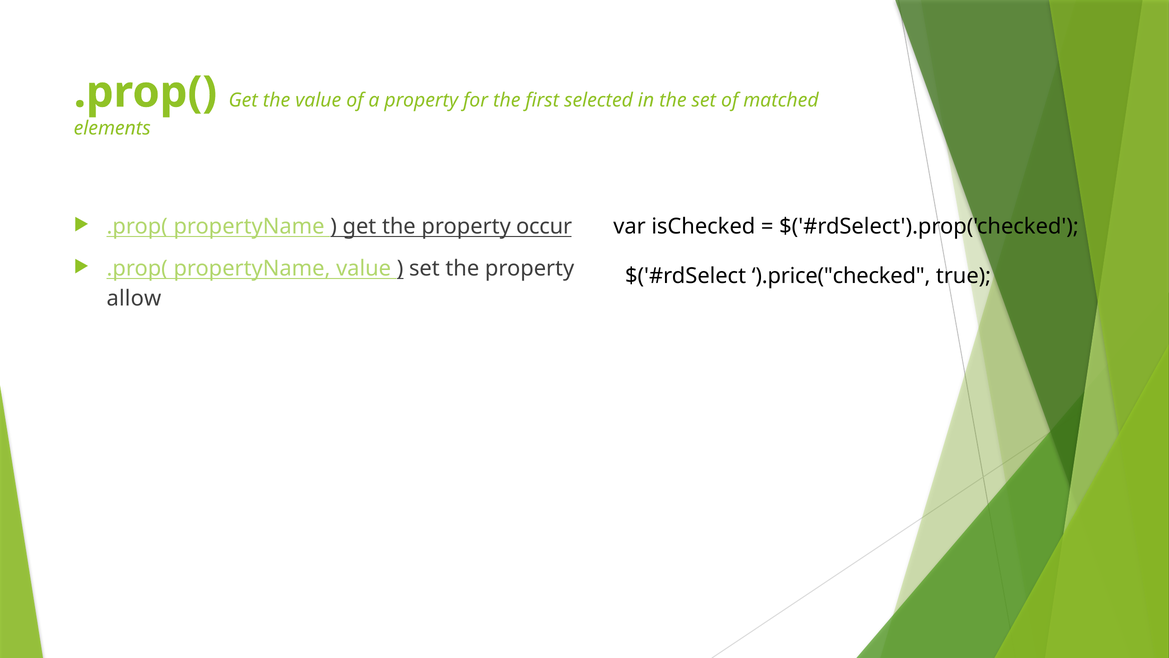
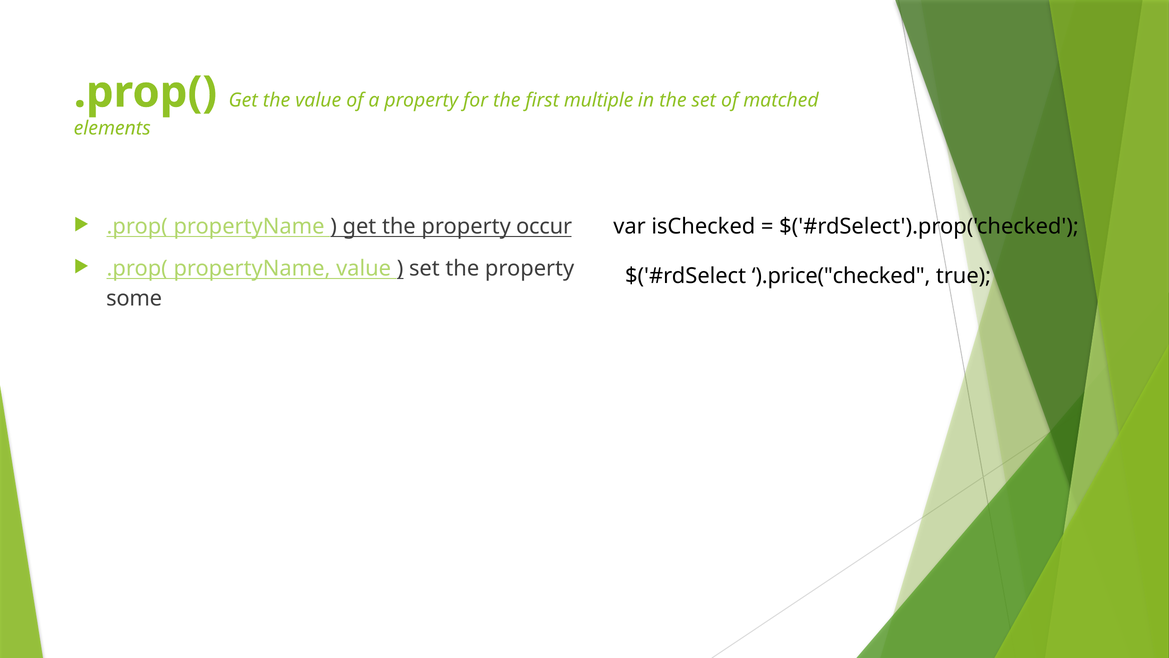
selected: selected -> multiple
allow: allow -> some
